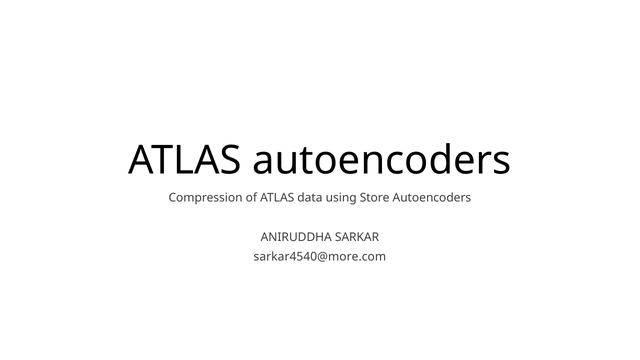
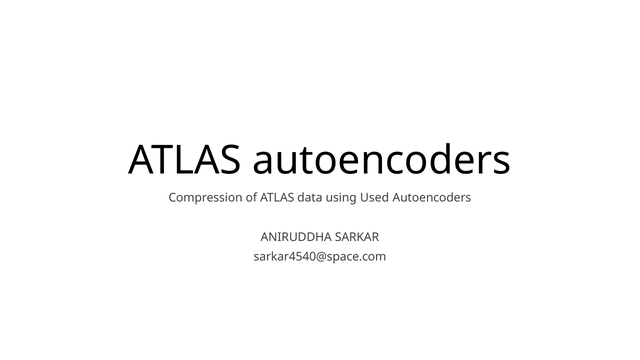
Store: Store -> Used
sarkar4540@more.com: sarkar4540@more.com -> sarkar4540@space.com
